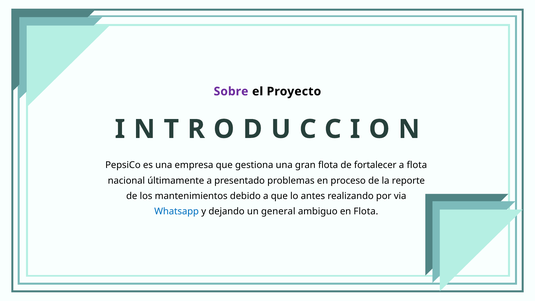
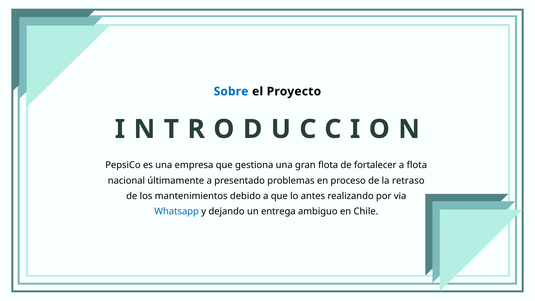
Sobre colour: purple -> blue
reporte: reporte -> retraso
general: general -> entrega
en Flota: Flota -> Chile
